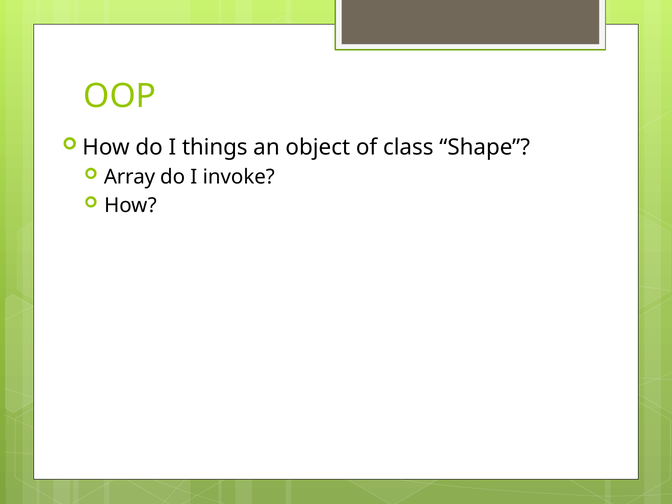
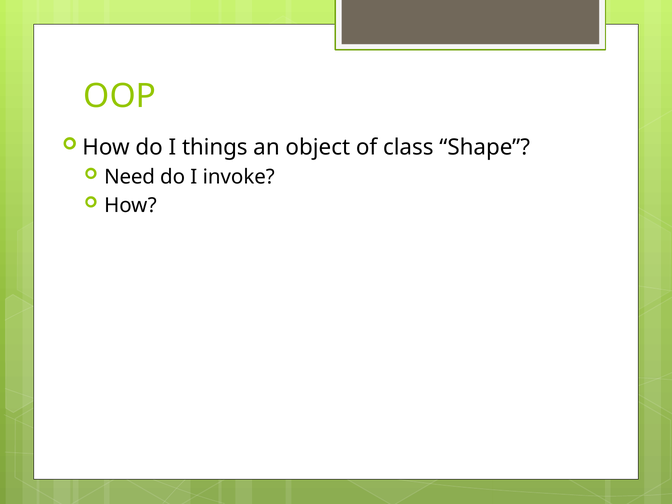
Array: Array -> Need
